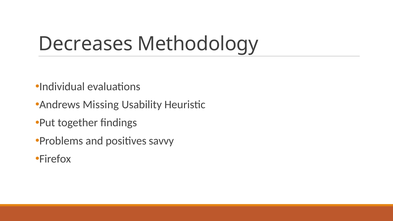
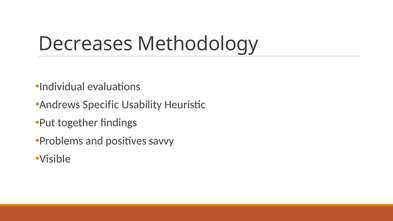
Missing: Missing -> Specific
Firefox: Firefox -> Visible
